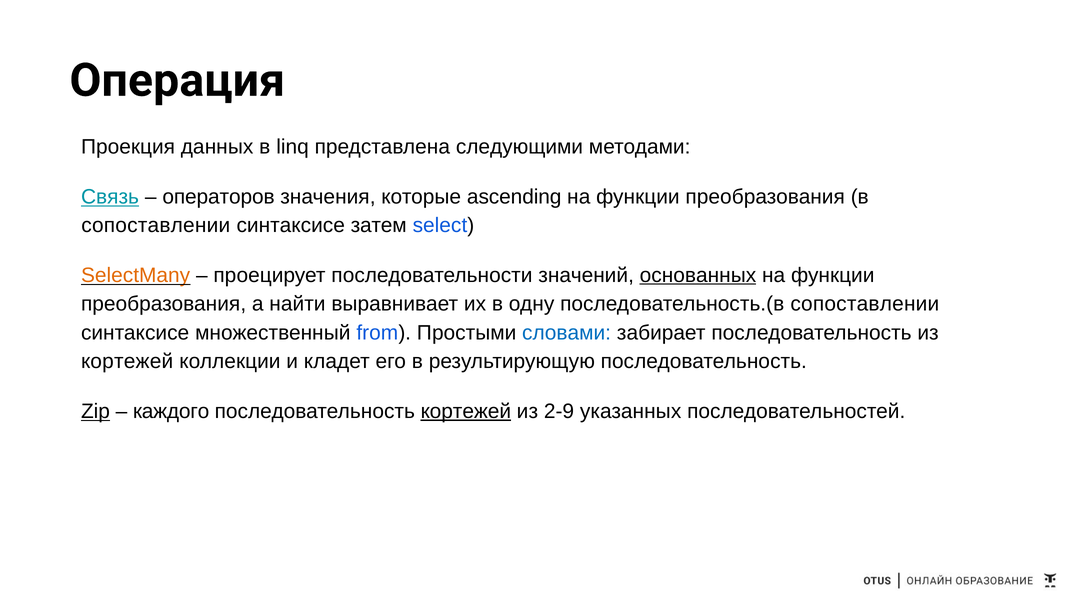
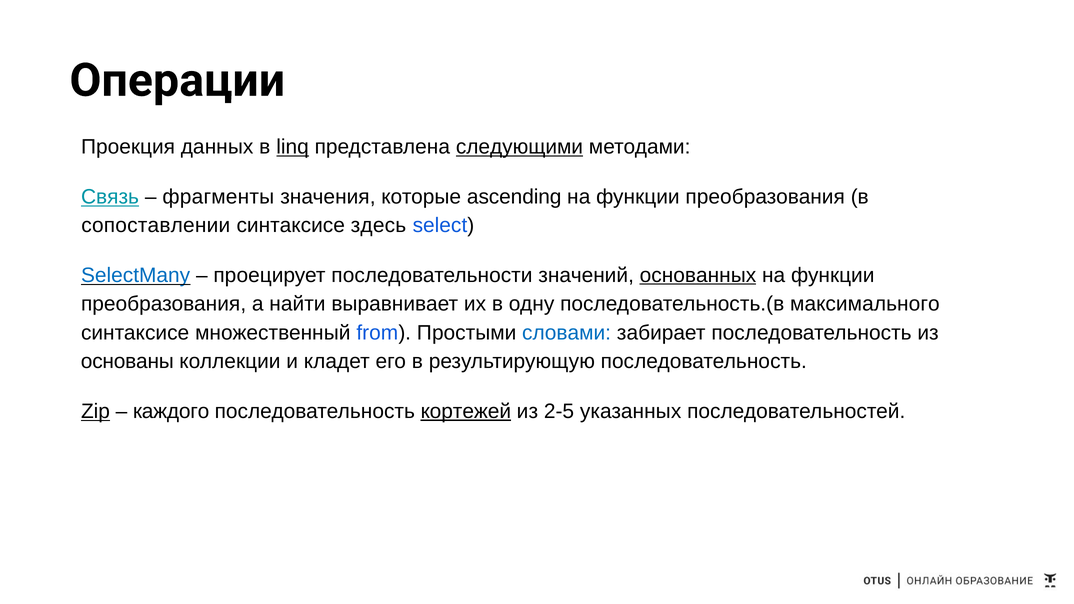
Операция: Операция -> Операции
linq underline: none -> present
следующими underline: none -> present
операторов: операторов -> фрагменты
затем: затем -> здесь
SelectMany colour: orange -> blue
последовательность.(в сопоставлении: сопоставлении -> максимального
кортежей at (127, 362): кортежей -> основаны
2-9: 2-9 -> 2-5
